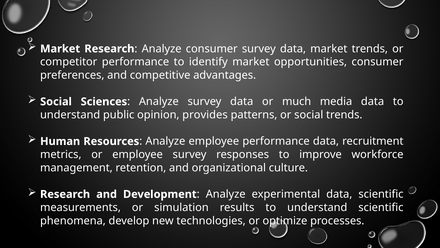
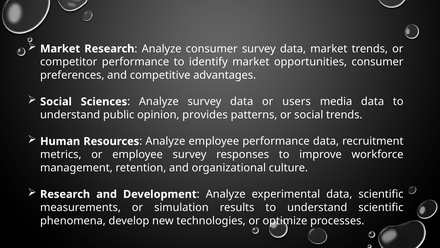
much: much -> users
